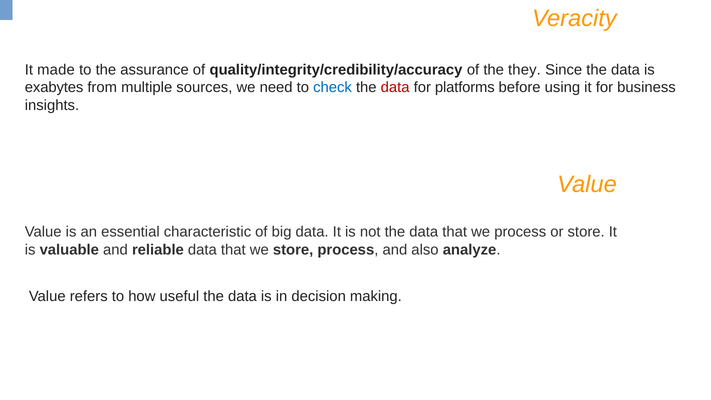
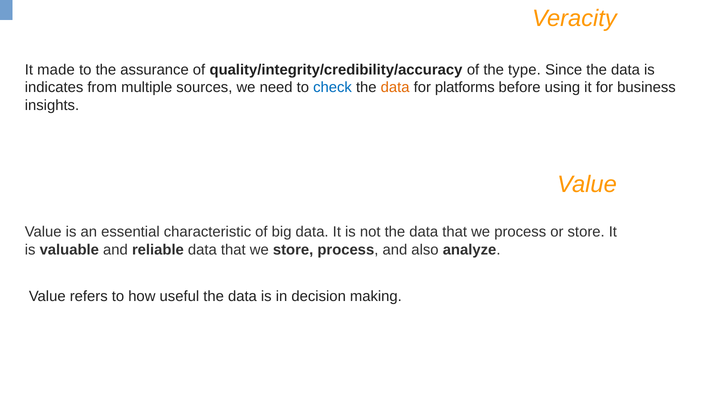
they: they -> type
exabytes: exabytes -> indicates
data at (395, 88) colour: red -> orange
